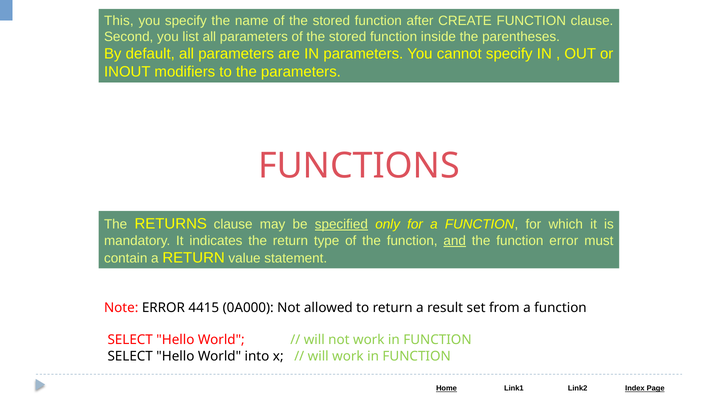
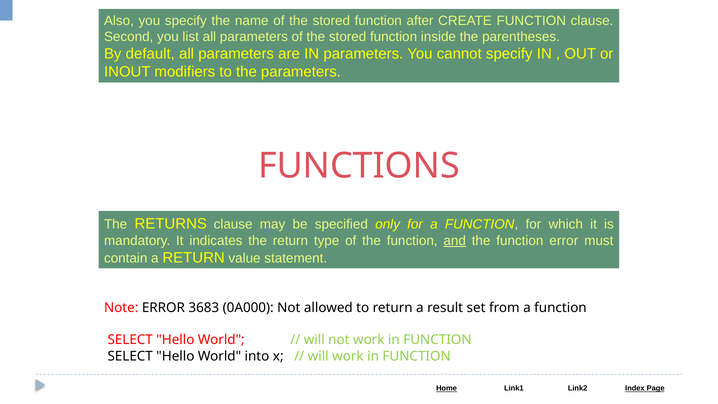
This: This -> Also
specified underline: present -> none
4415: 4415 -> 3683
